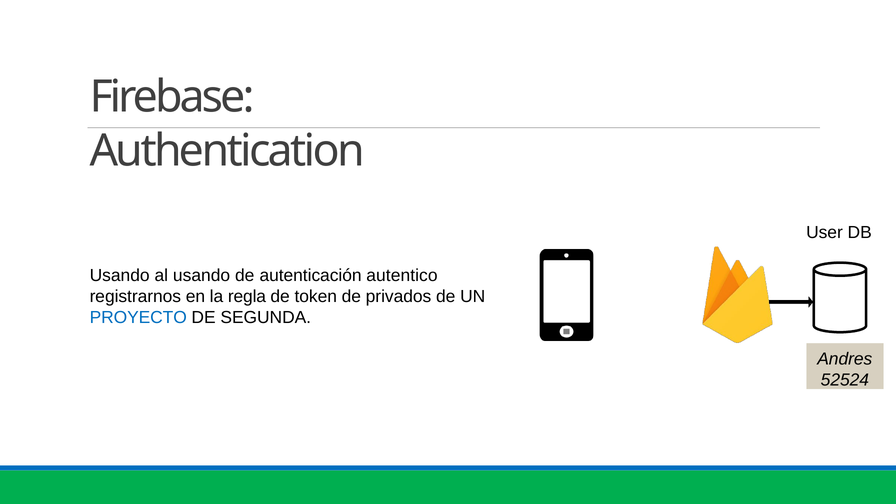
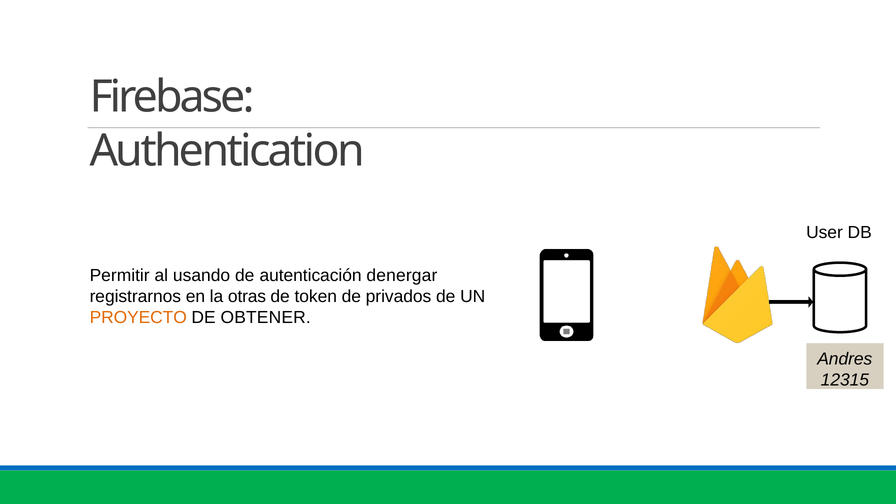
Usando at (120, 276): Usando -> Permitir
autentico: autentico -> denergar
regla: regla -> otras
PROYECTO colour: blue -> orange
SEGUNDA: SEGUNDA -> OBTENER
52524: 52524 -> 12315
